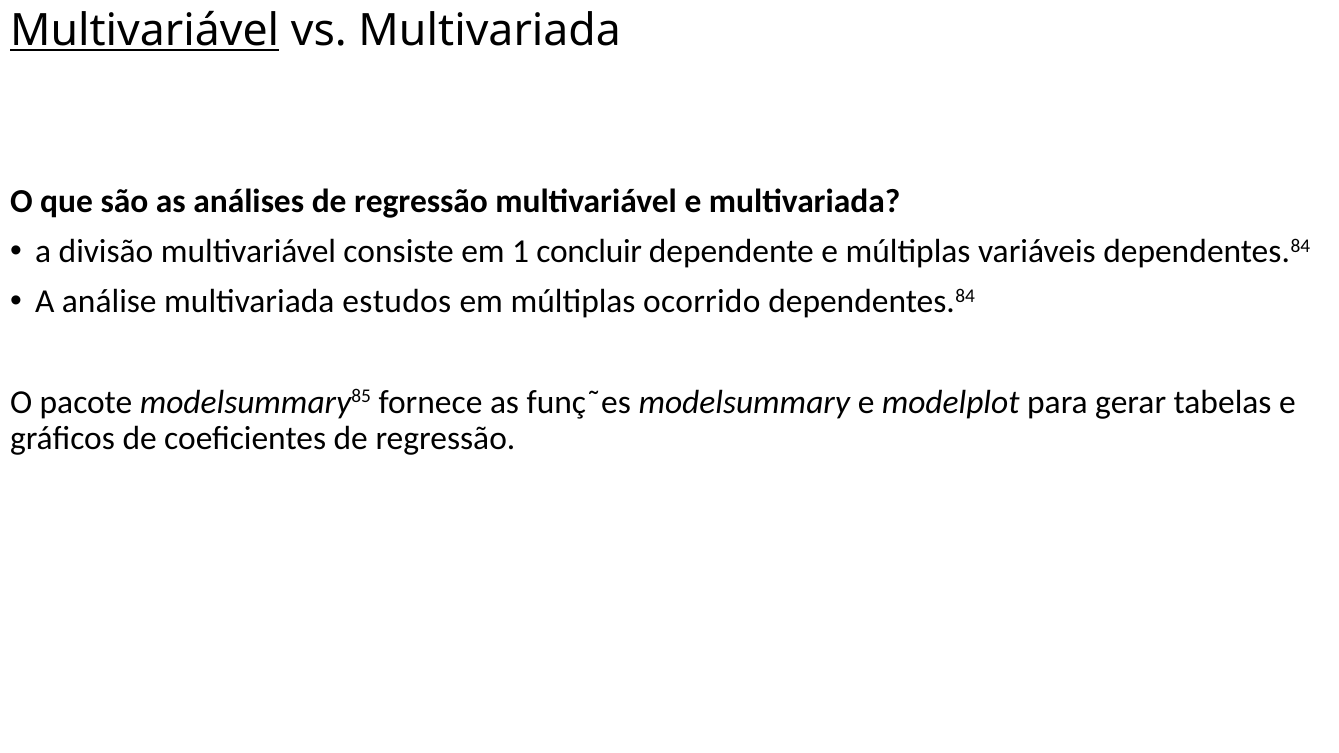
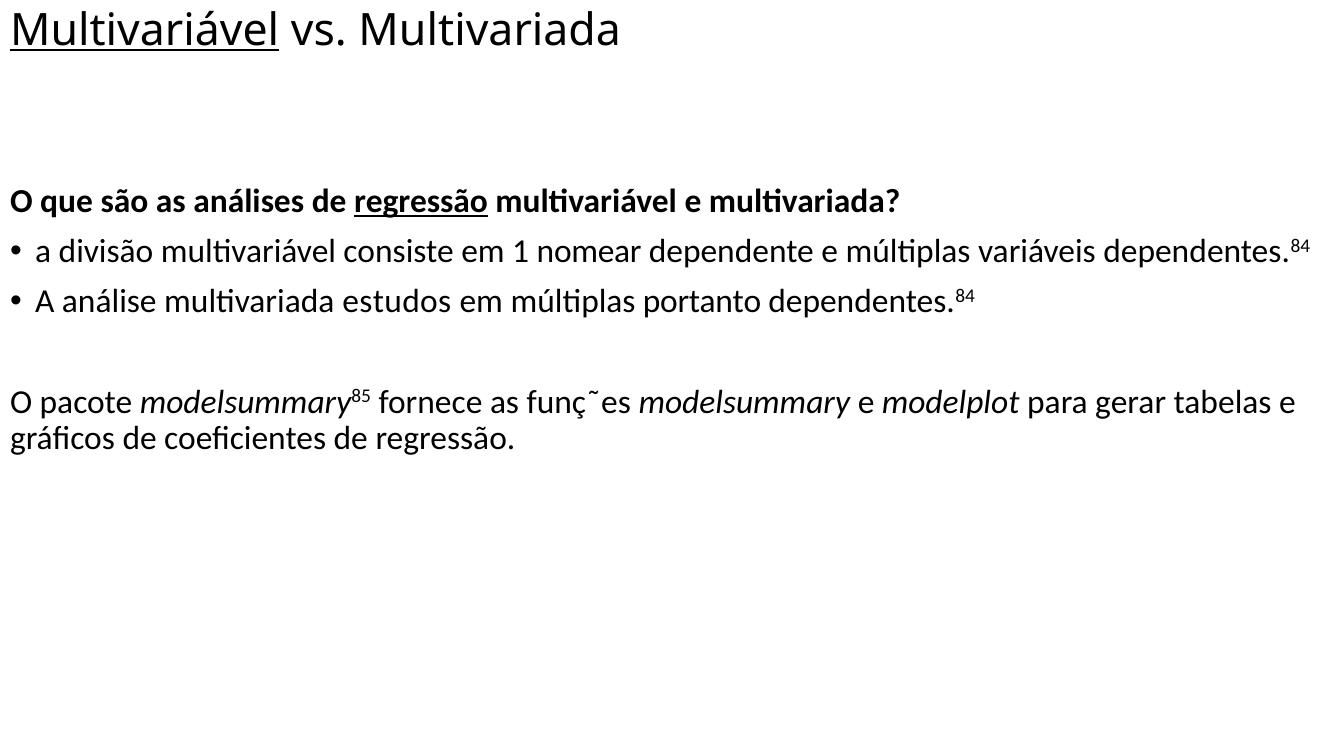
regressão at (421, 202) underline: none -> present
concluir: concluir -> nomear
ocorrido: ocorrido -> portanto
